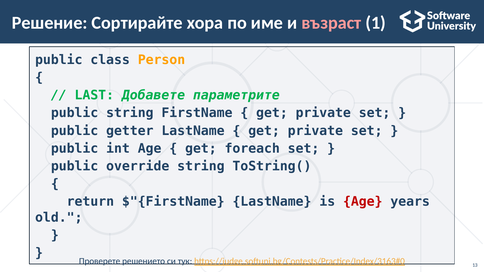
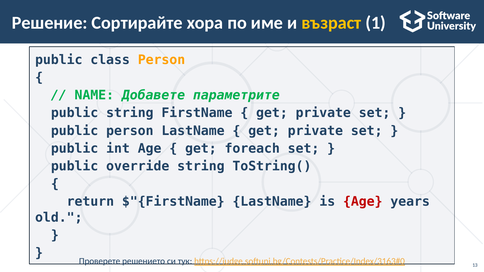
възраст colour: pink -> yellow
LAST: LAST -> NAME
public getter: getter -> person
